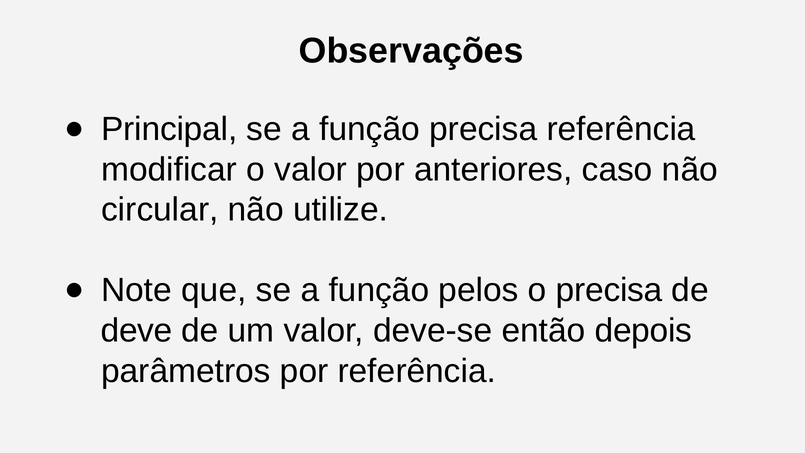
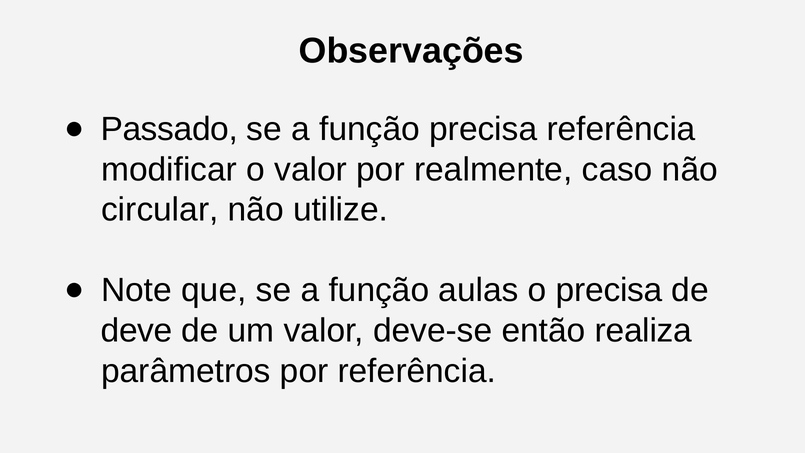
Principal: Principal -> Passado
anteriores: anteriores -> realmente
pelos: pelos -> aulas
depois: depois -> realiza
